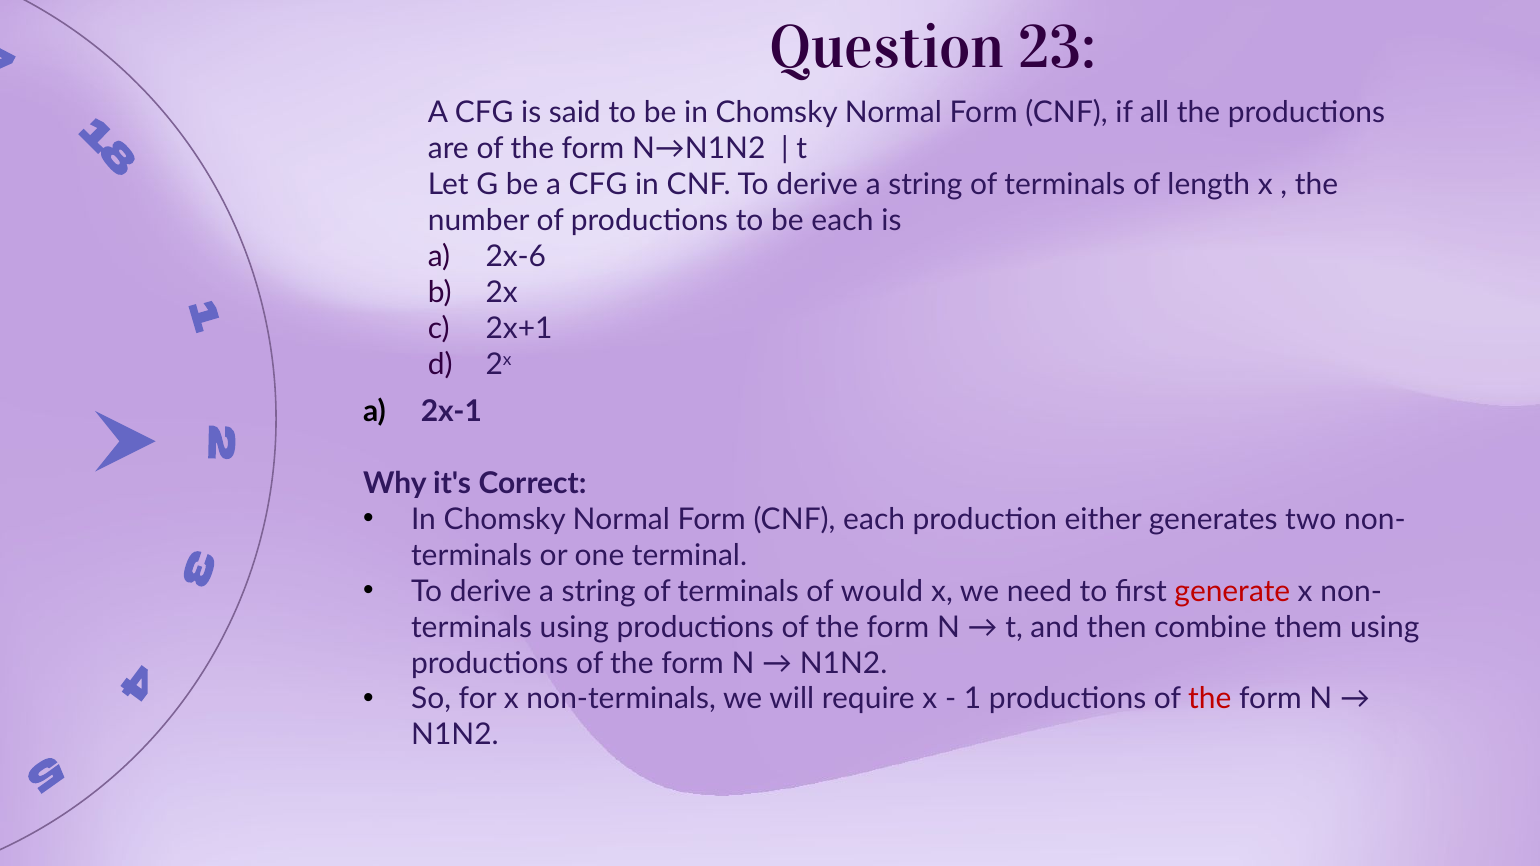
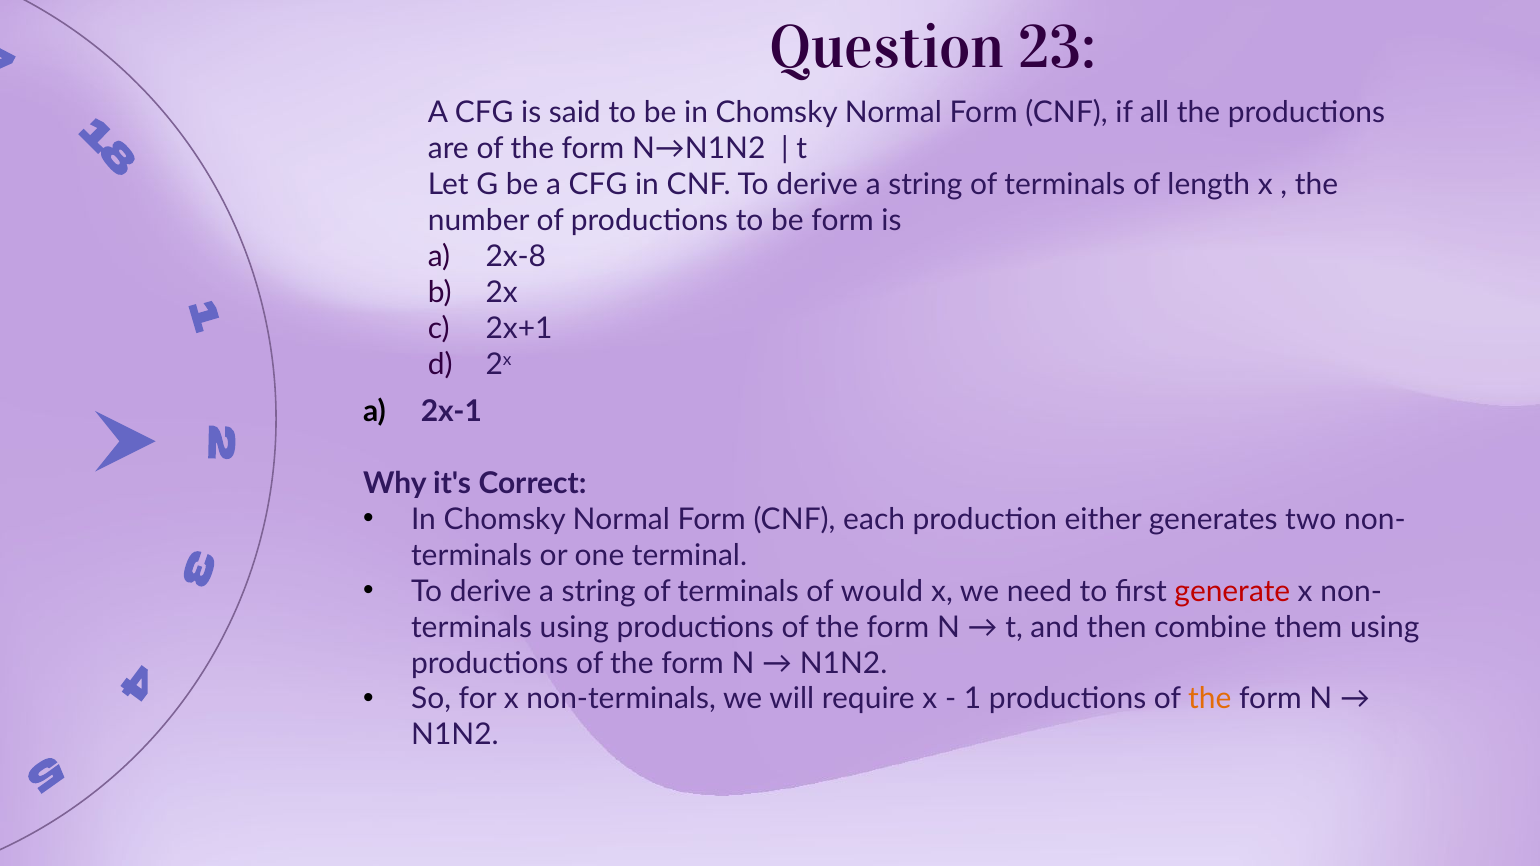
be each: each -> form
2x-6: 2x-6 -> 2x-8
the at (1210, 699) colour: red -> orange
